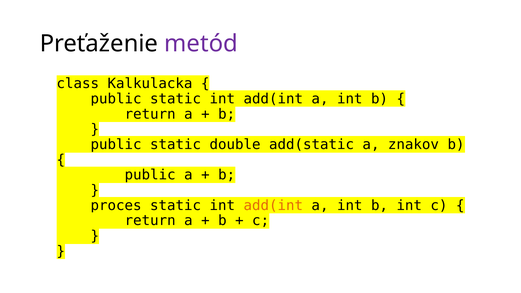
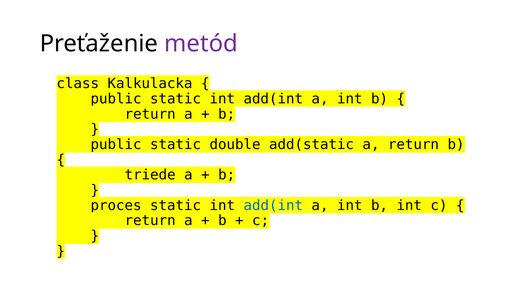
a znakov: znakov -> return
public at (150, 175): public -> triede
add(int at (273, 205) colour: orange -> blue
